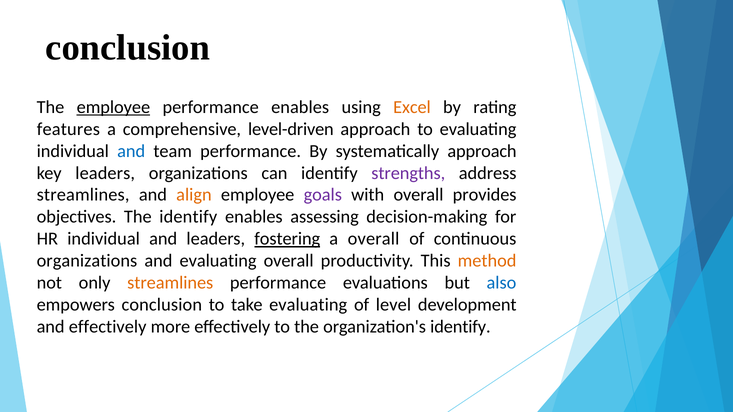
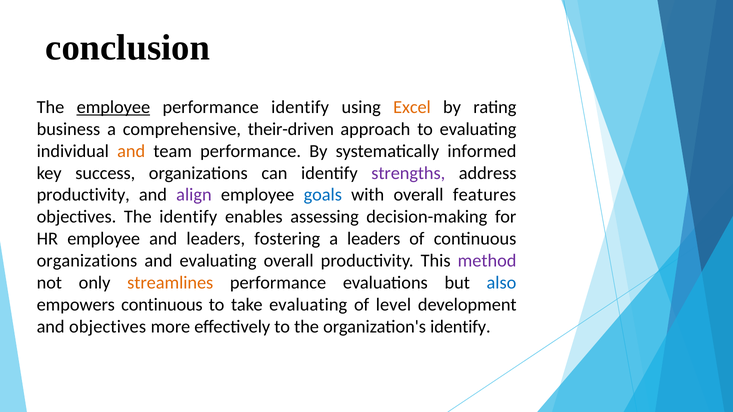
performance enables: enables -> identify
features: features -> business
level-driven: level-driven -> their-driven
and at (131, 151) colour: blue -> orange
systematically approach: approach -> informed
key leaders: leaders -> success
streamlines at (83, 195): streamlines -> productivity
align colour: orange -> purple
goals colour: purple -> blue
provides: provides -> features
HR individual: individual -> employee
fostering underline: present -> none
a overall: overall -> leaders
method colour: orange -> purple
empowers conclusion: conclusion -> continuous
and effectively: effectively -> objectives
